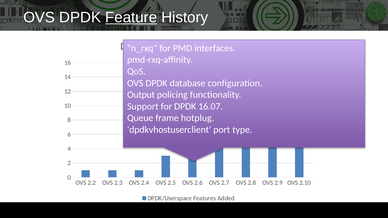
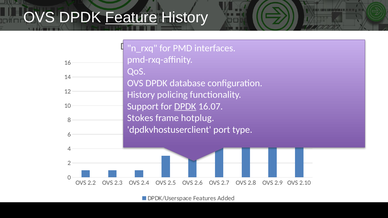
Output at (141, 95): Output -> History
DPDK at (185, 106) underline: none -> present
Queue: Queue -> Stokes
